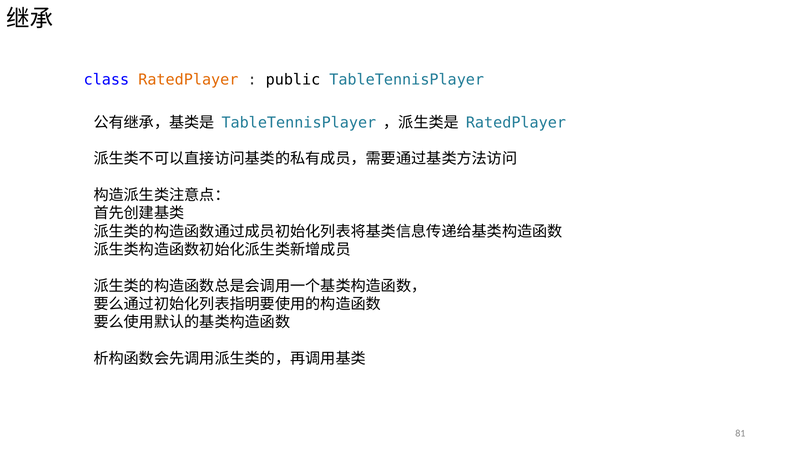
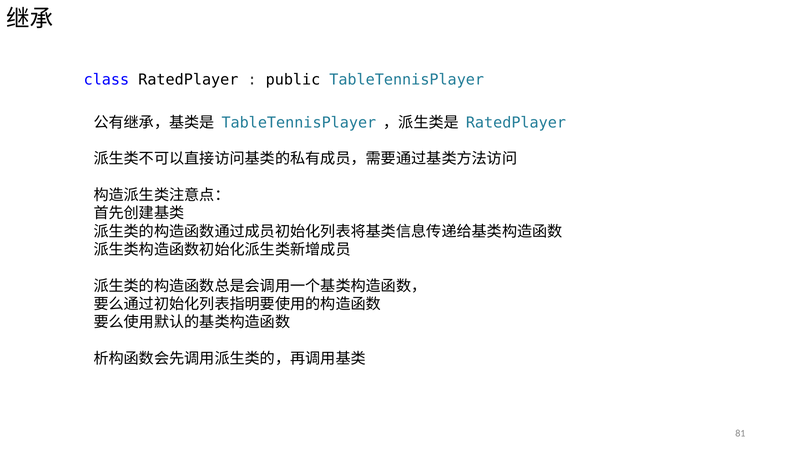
RatedPlayer at (188, 80) colour: orange -> black
